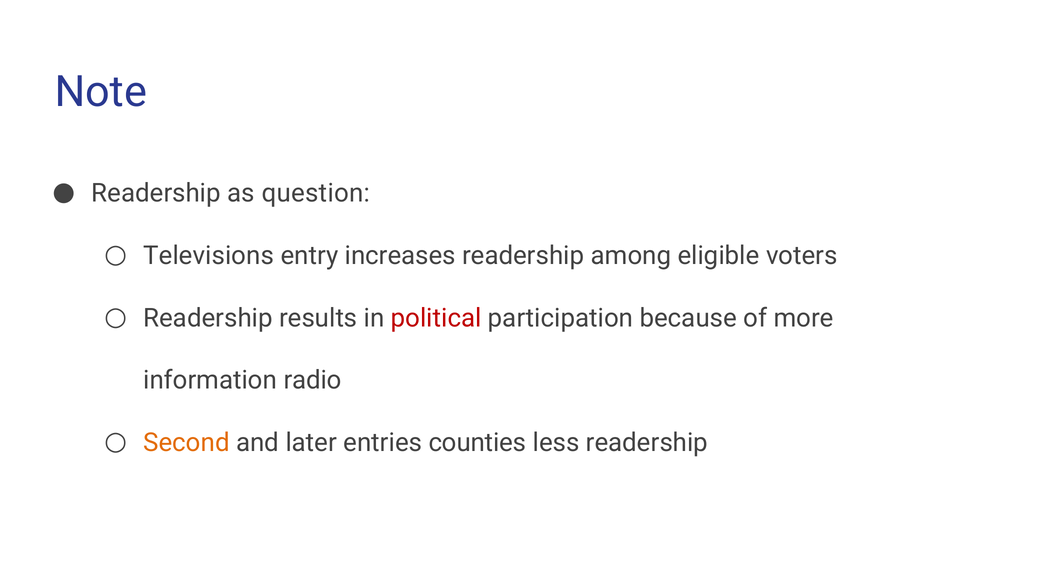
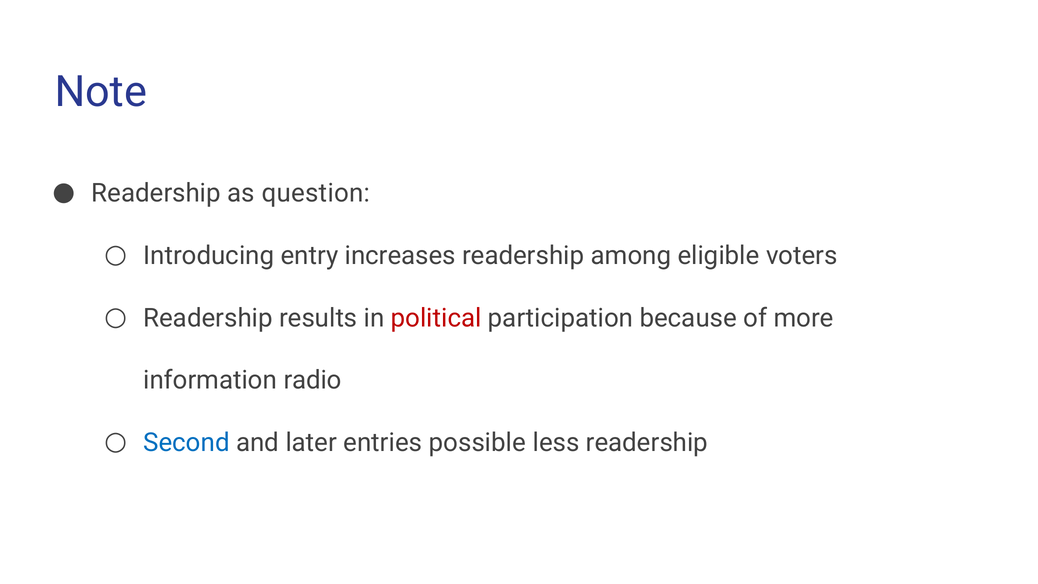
Televisions: Televisions -> Introducing
Second colour: orange -> blue
counties: counties -> possible
